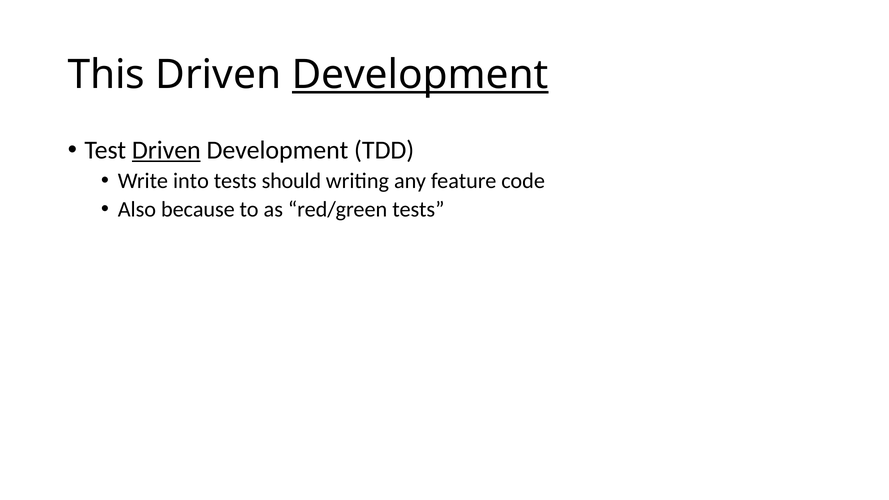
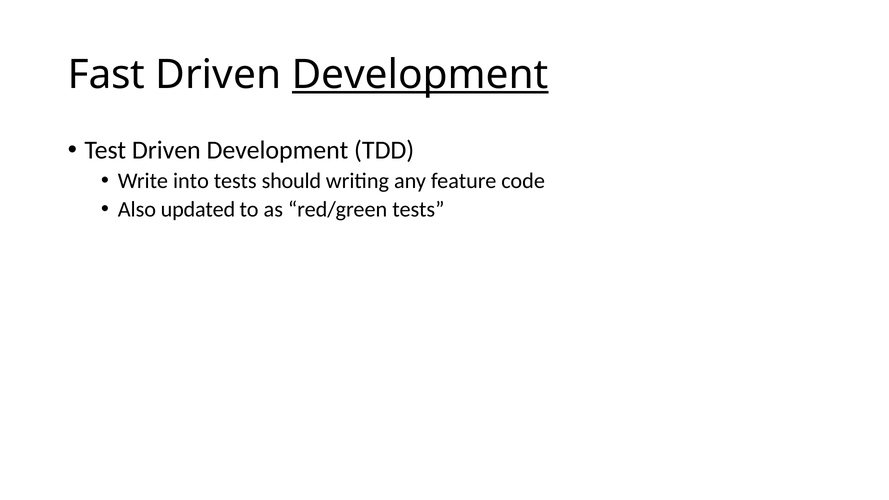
This: This -> Fast
Driven at (166, 150) underline: present -> none
because: because -> updated
